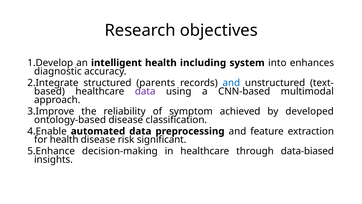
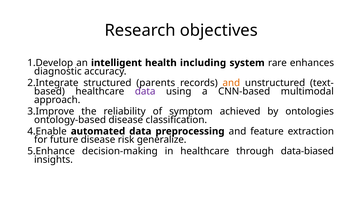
into: into -> rare
and at (231, 83) colour: blue -> orange
developed: developed -> ontologies
for health: health -> future
significant: significant -> generalize
